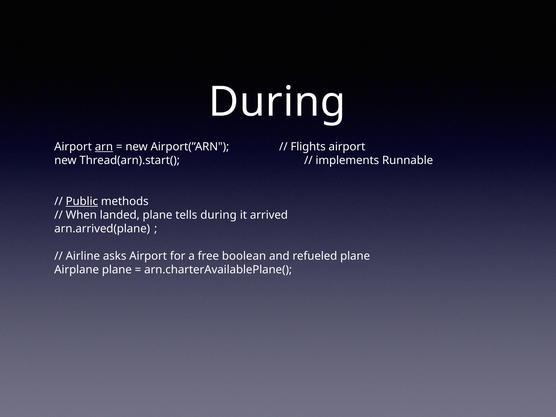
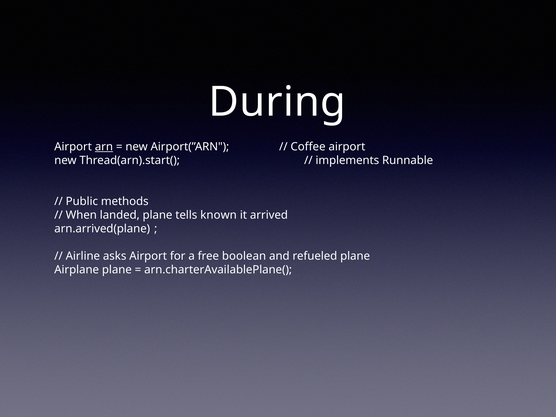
Flights: Flights -> Coffee
Public underline: present -> none
tells during: during -> known
